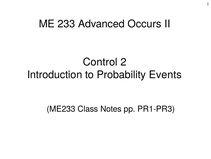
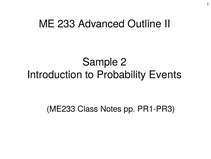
Occurs: Occurs -> Outline
Control: Control -> Sample
